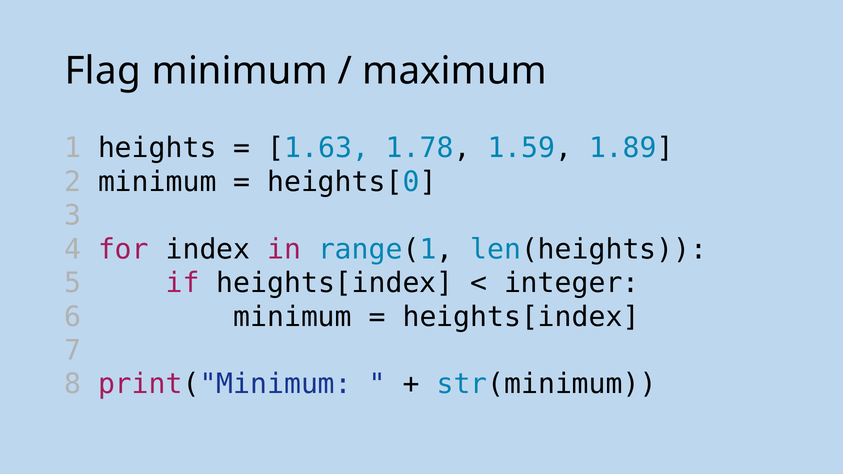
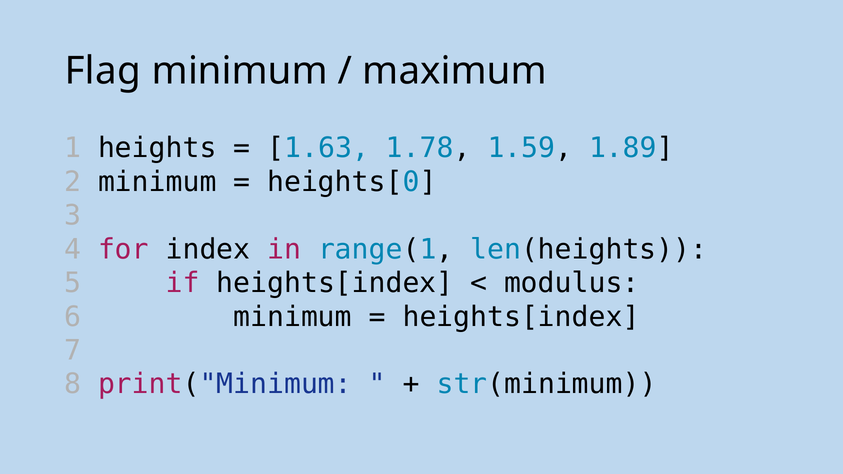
integer: integer -> modulus
